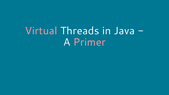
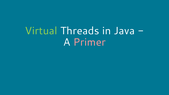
Virtual colour: pink -> light green
